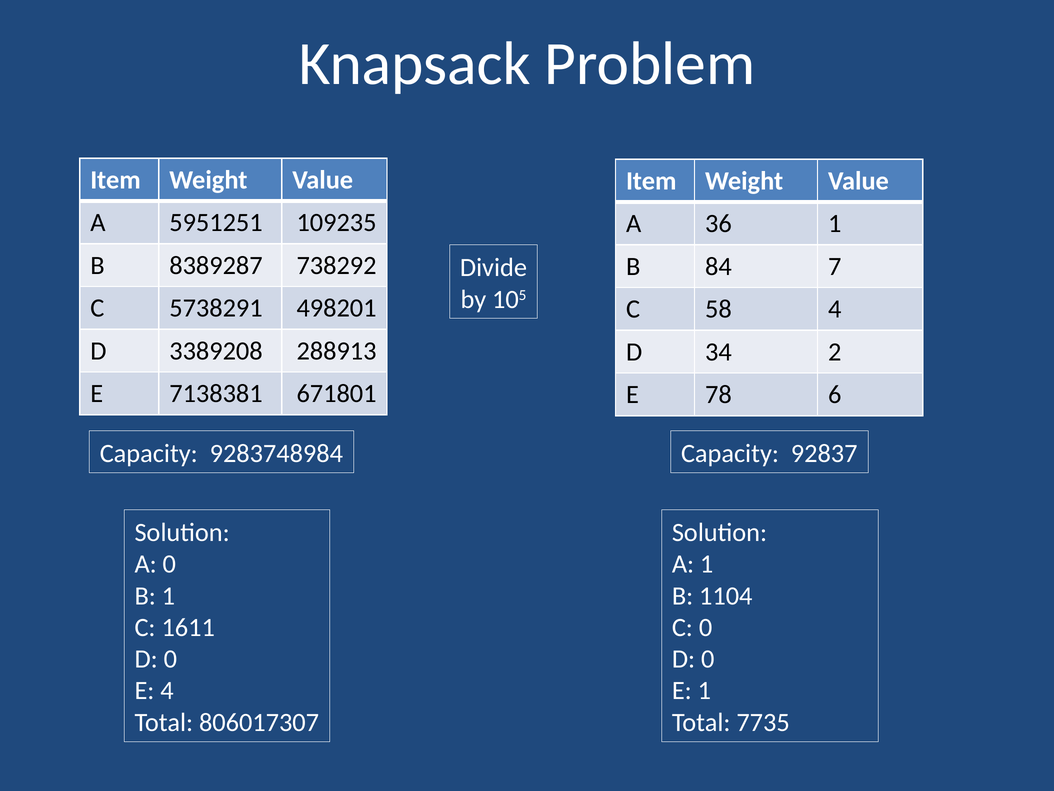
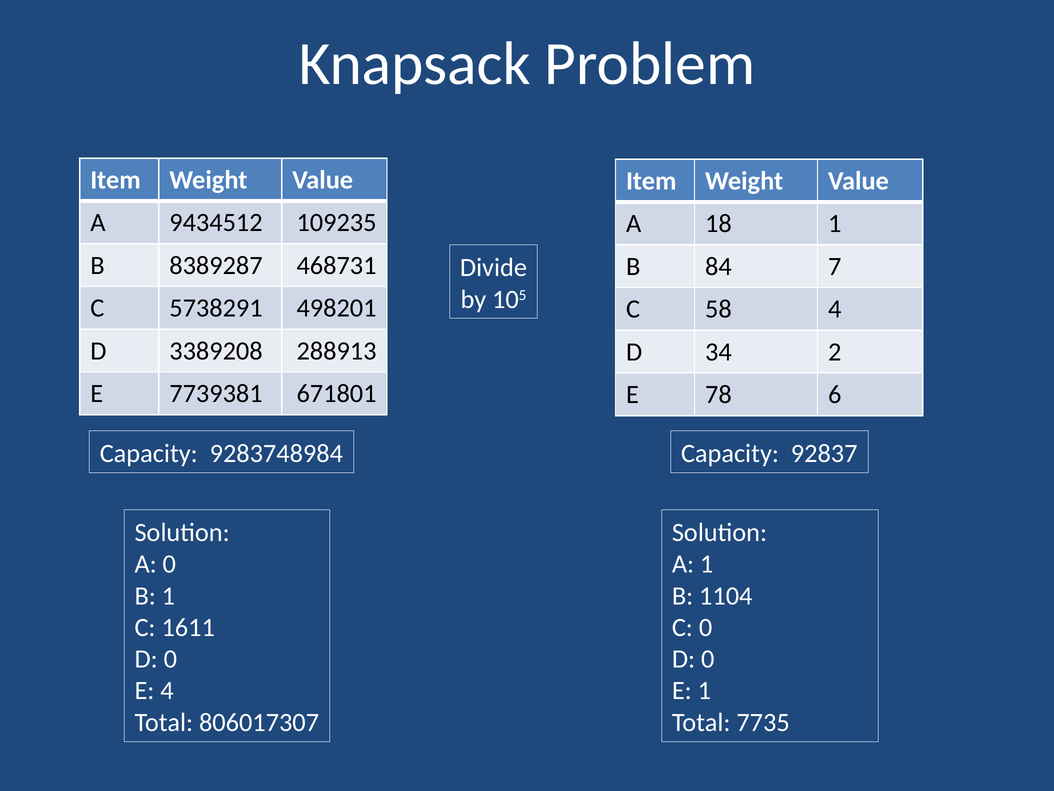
5951251: 5951251 -> 9434512
36: 36 -> 18
738292: 738292 -> 468731
7138381: 7138381 -> 7739381
